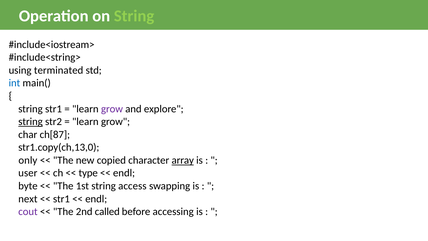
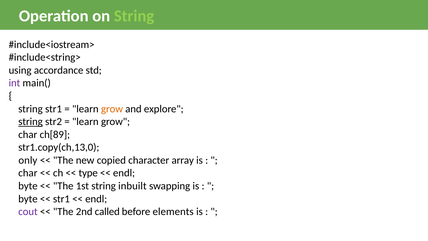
terminated: terminated -> accordance
int colour: blue -> purple
grow at (112, 109) colour: purple -> orange
ch[87: ch[87 -> ch[89
array underline: present -> none
user at (28, 173): user -> char
access: access -> inbuilt
next at (28, 199): next -> byte
accessing: accessing -> elements
